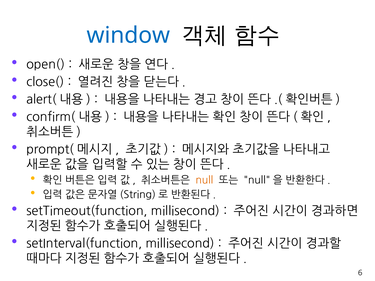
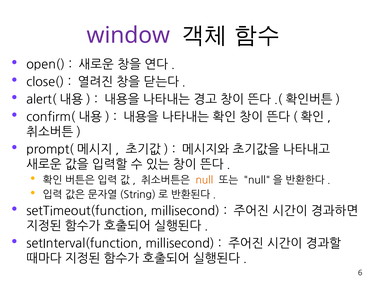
window colour: blue -> purple
